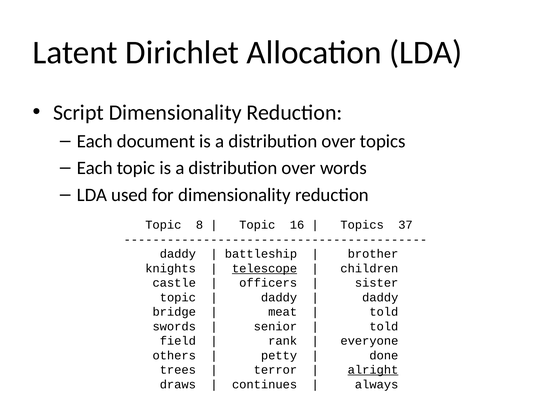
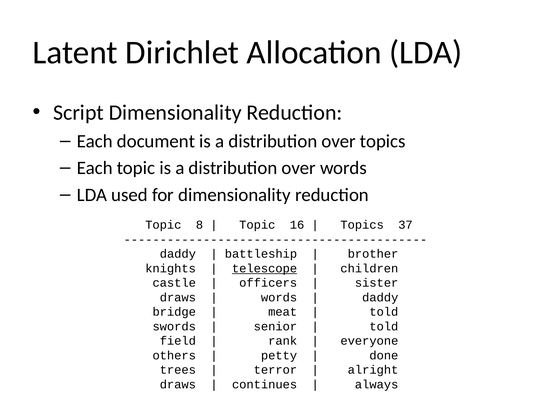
topic at (178, 297): topic -> draws
daddy at (279, 297): daddy -> words
alright underline: present -> none
